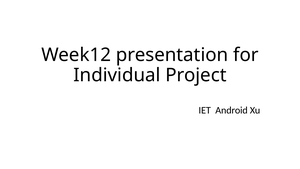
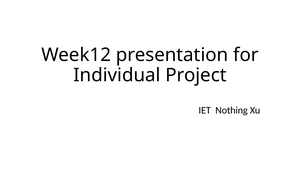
Android: Android -> Nothing
